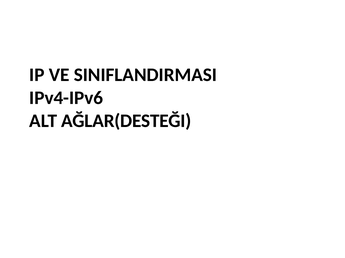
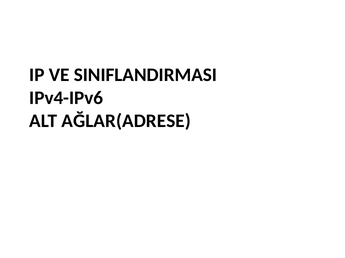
AĞLAR(DESTEĞI: AĞLAR(DESTEĞI -> AĞLAR(ADRESE
